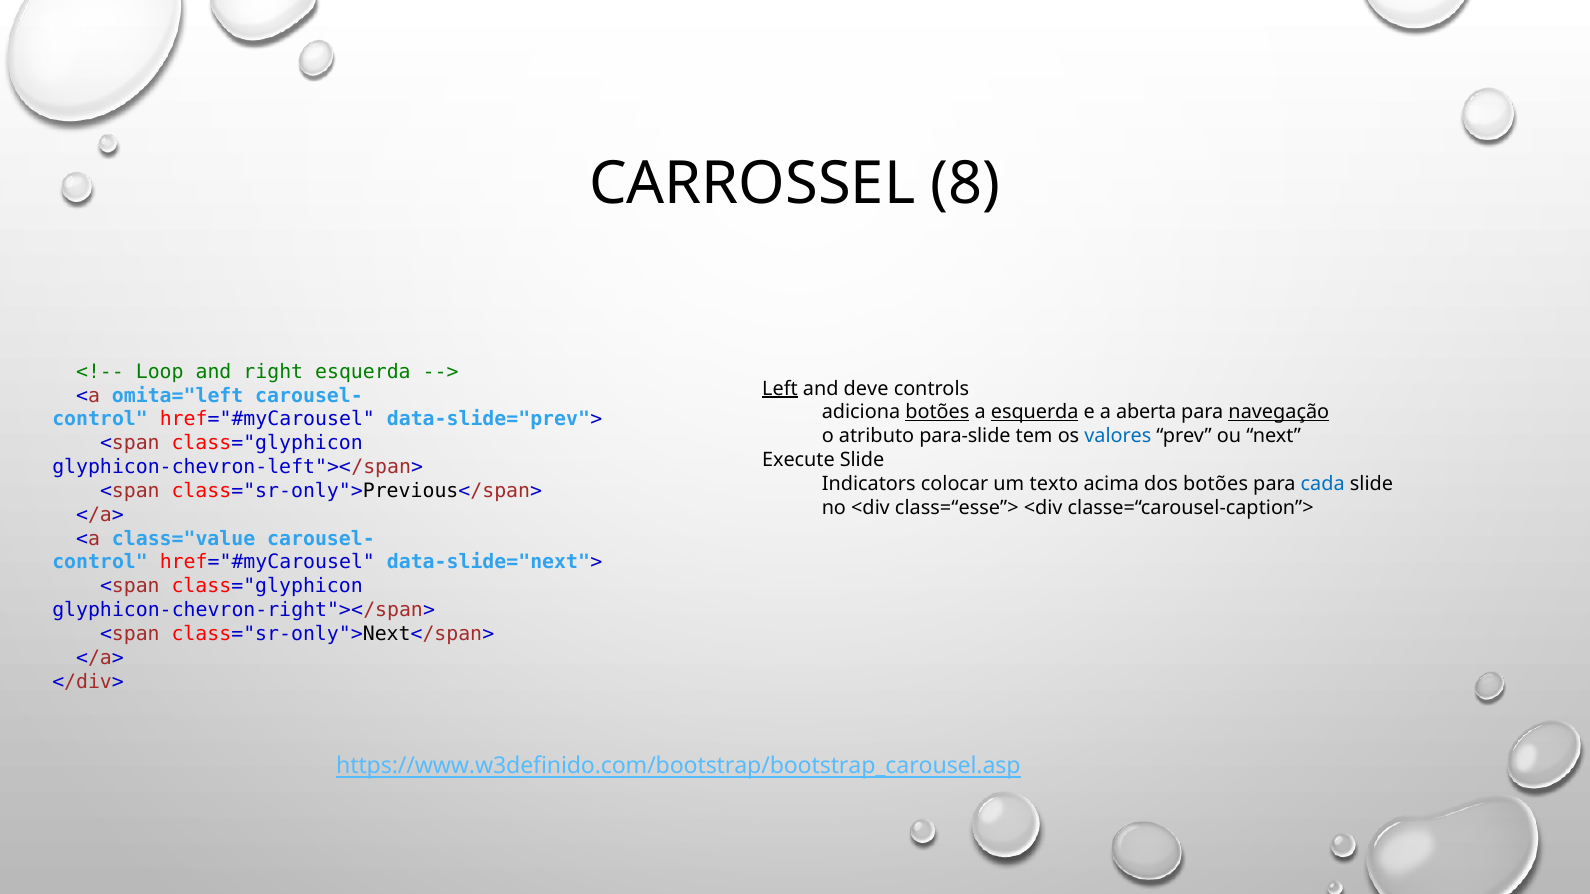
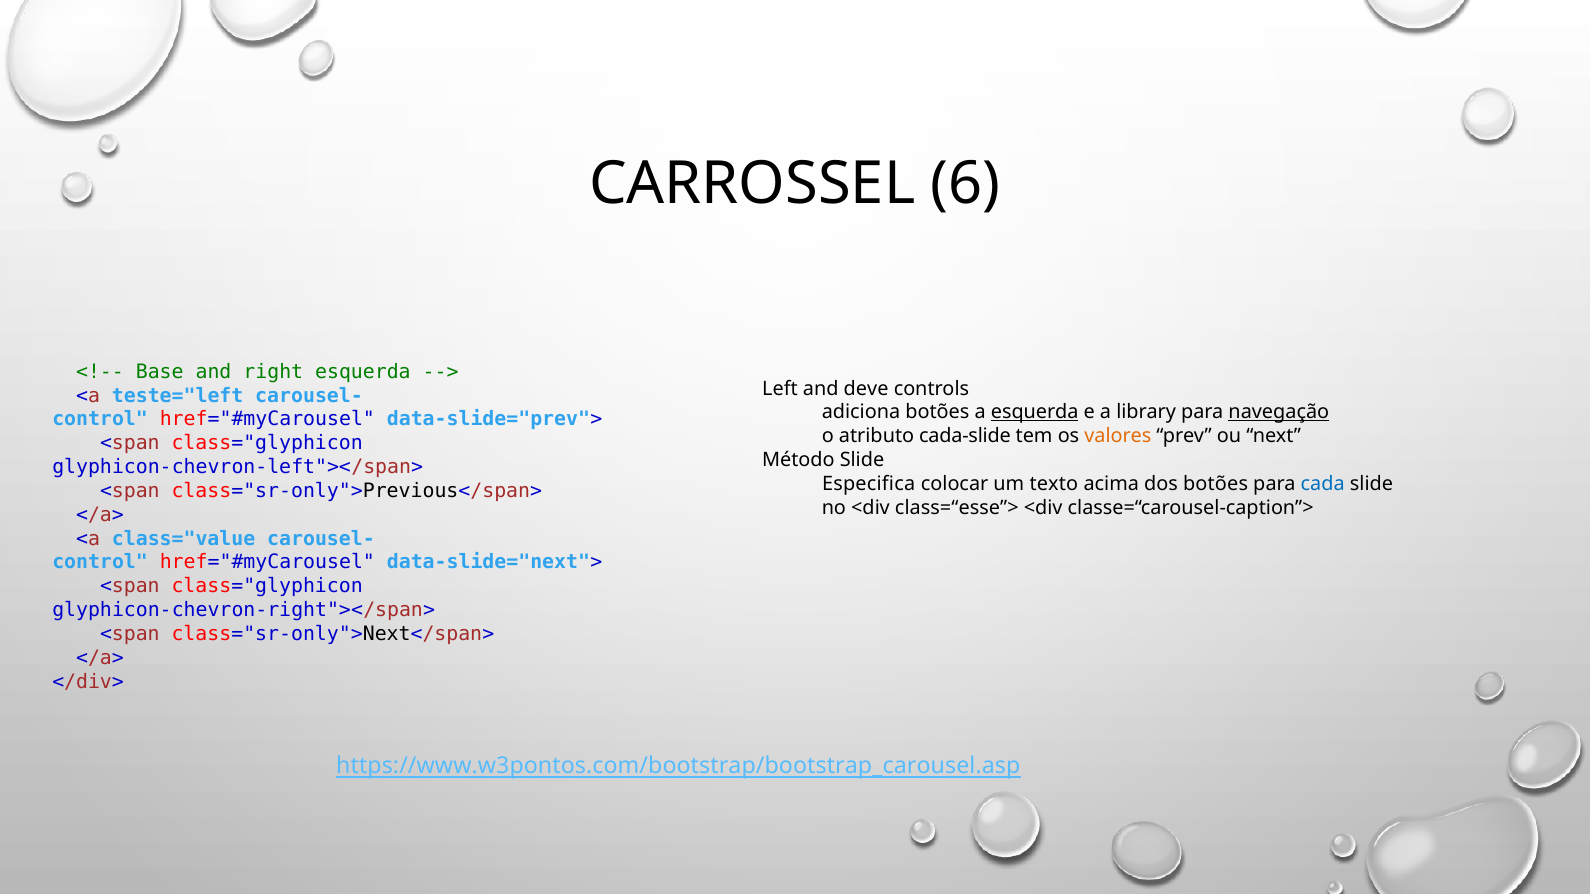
8: 8 -> 6
Loop: Loop -> Base
Left underline: present -> none
omita="left: omita="left -> teste="left
botões at (937, 413) underline: present -> none
aberta: aberta -> library
para-slide: para-slide -> cada-slide
valores colour: blue -> orange
Execute: Execute -> Método
Indicators: Indicators -> Especifica
https://www.w3definido.com/bootstrap/bootstrap_carousel.asp: https://www.w3definido.com/bootstrap/bootstrap_carousel.asp -> https://www.w3pontos.com/bootstrap/bootstrap_carousel.asp
